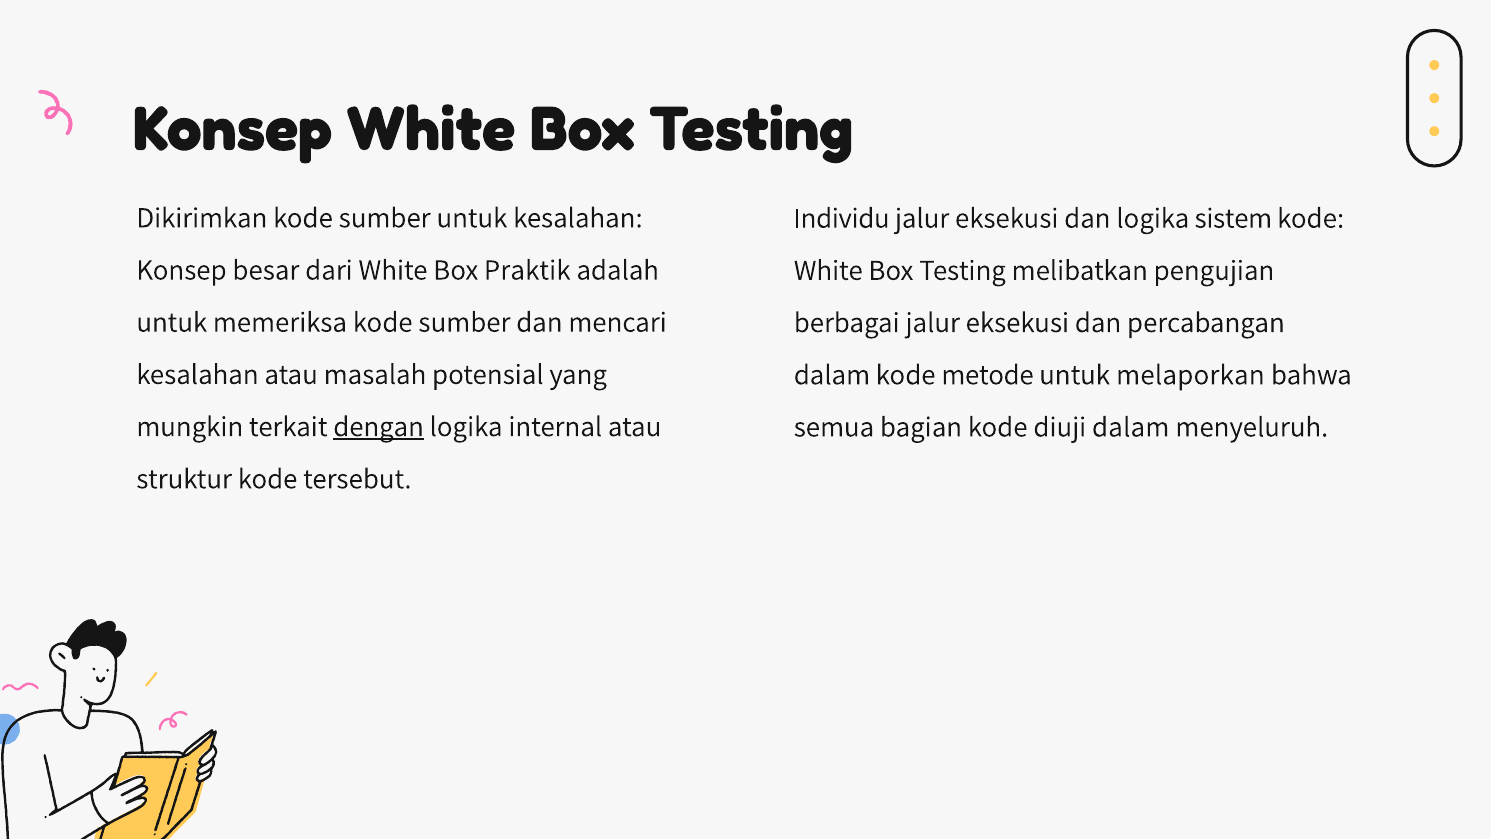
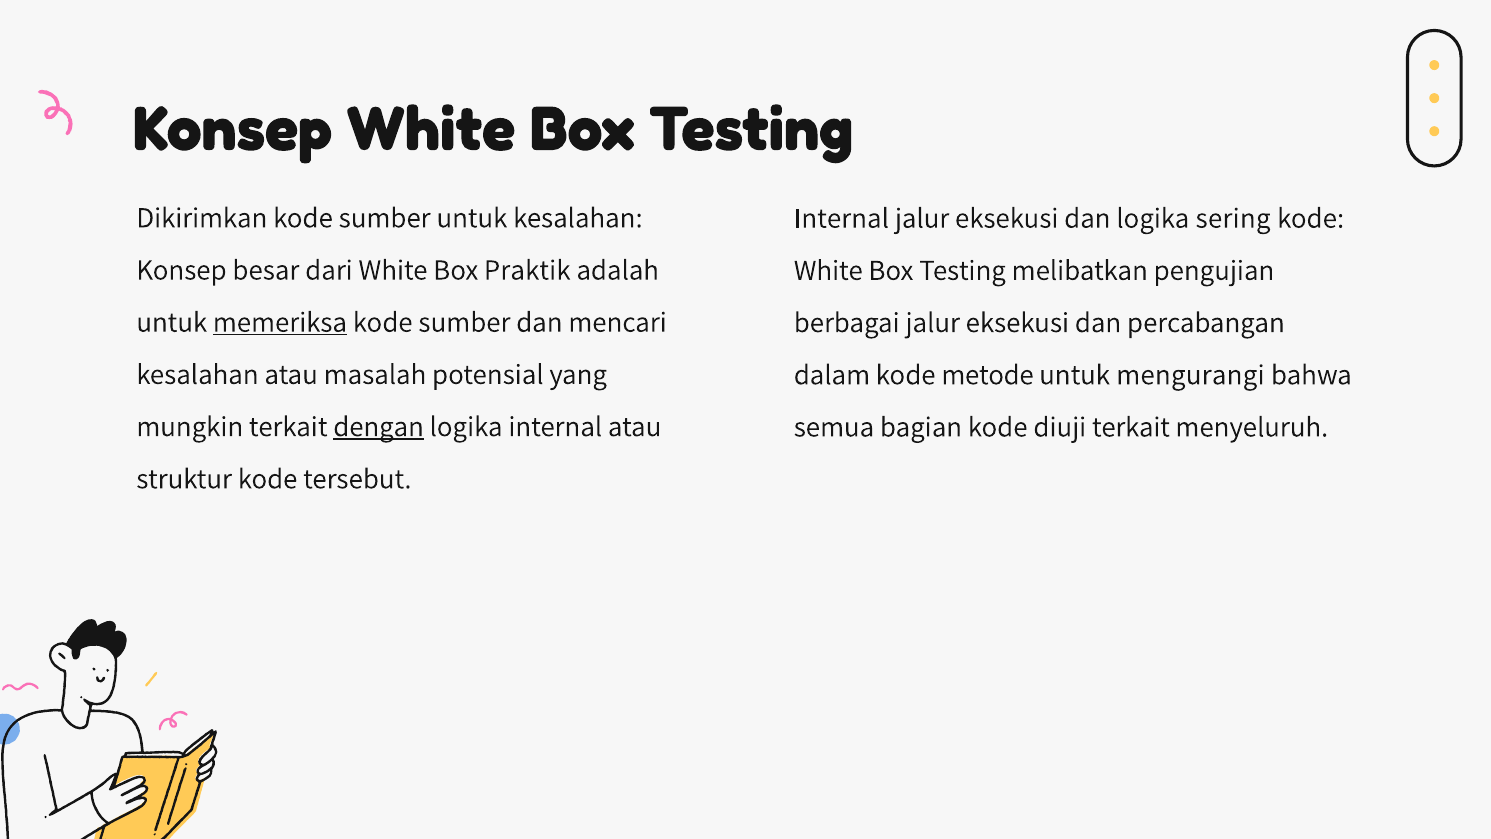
Individu at (842, 218): Individu -> Internal
sistem: sistem -> sering
memeriksa underline: none -> present
melaporkan: melaporkan -> mengurangi
diuji dalam: dalam -> terkait
